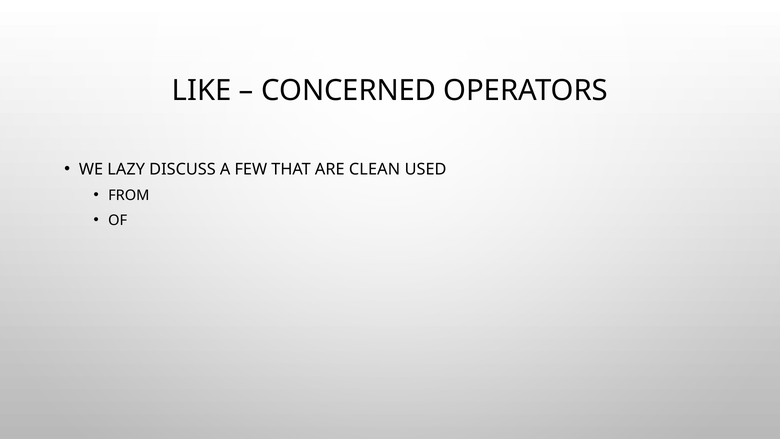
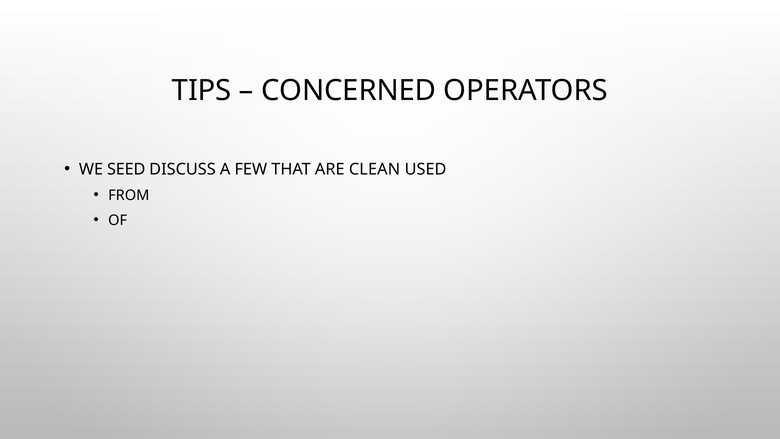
LIKE: LIKE -> TIPS
LAZY: LAZY -> SEED
